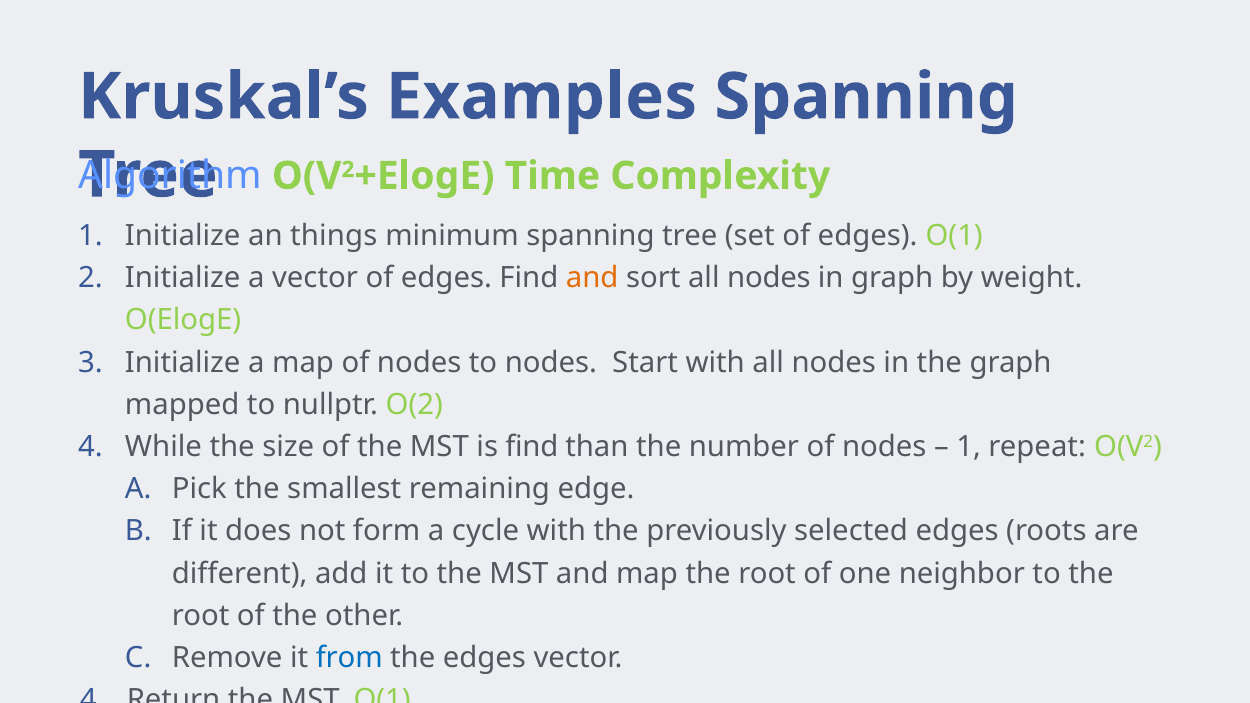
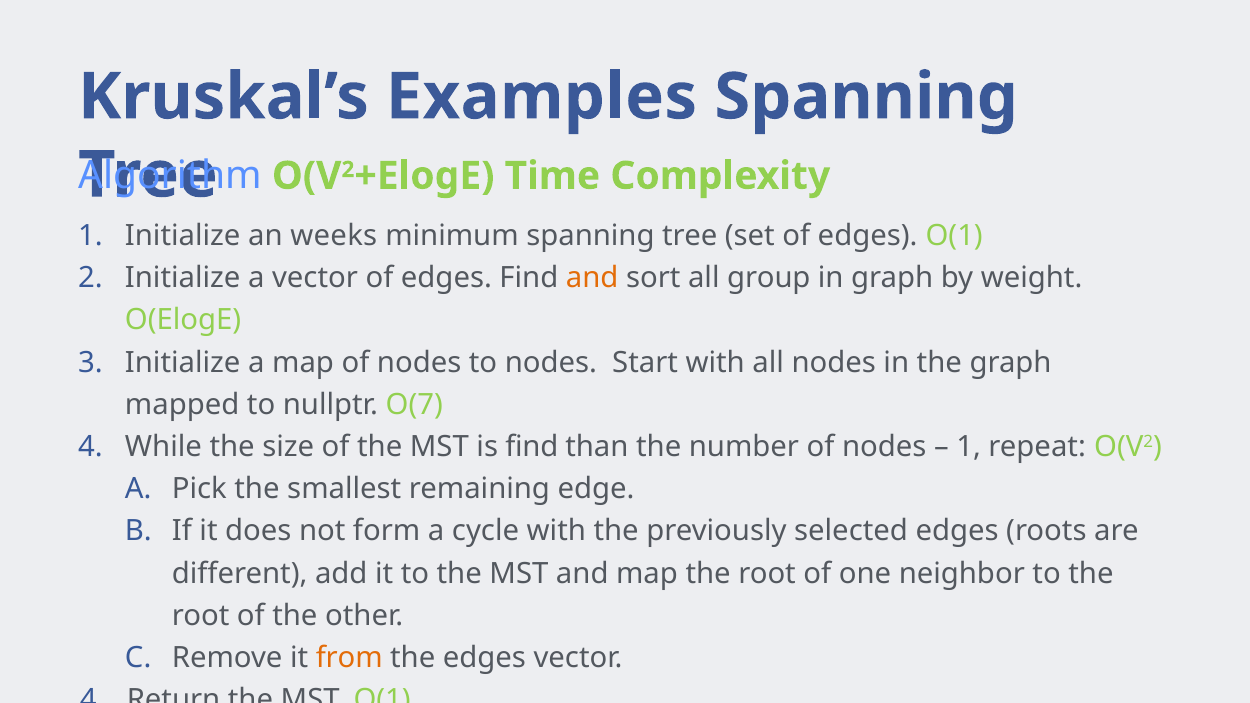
things: things -> weeks
sort all nodes: nodes -> group
O(2: O(2 -> O(7
from colour: blue -> orange
